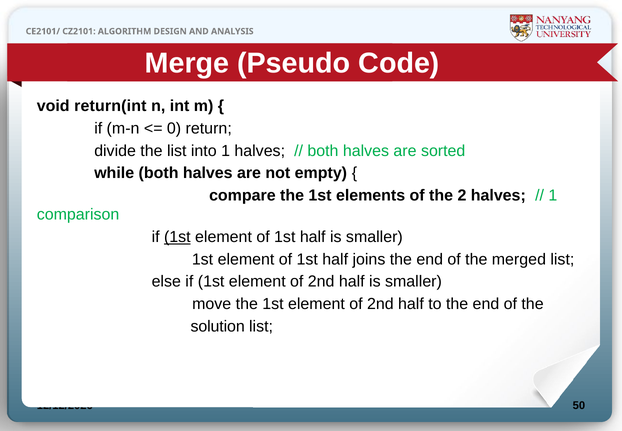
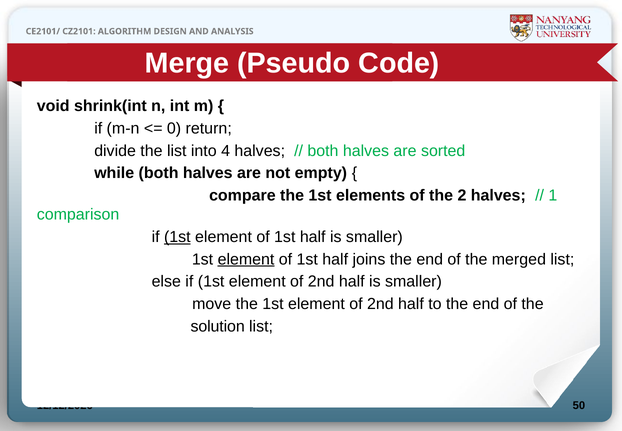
return(int: return(int -> shrink(int
into 1: 1 -> 4
element at (246, 259) underline: none -> present
